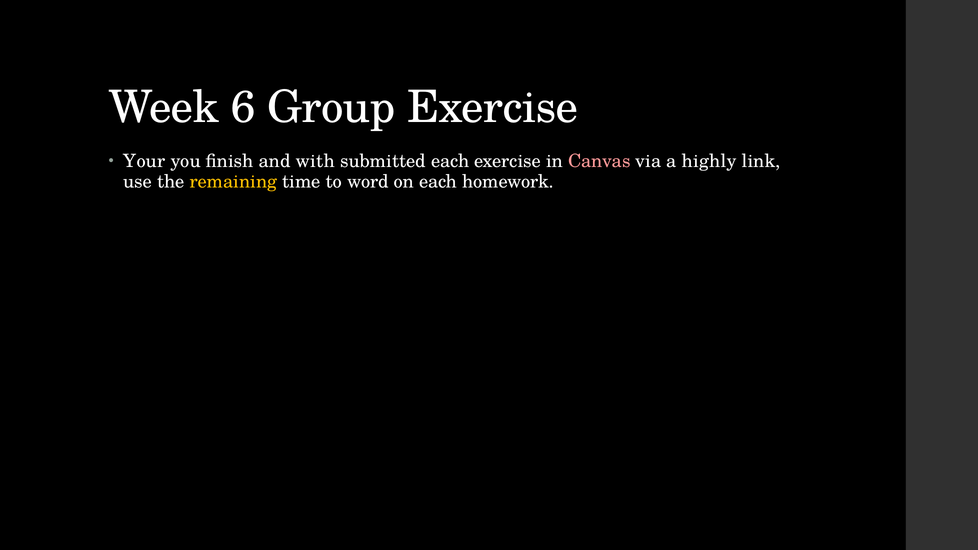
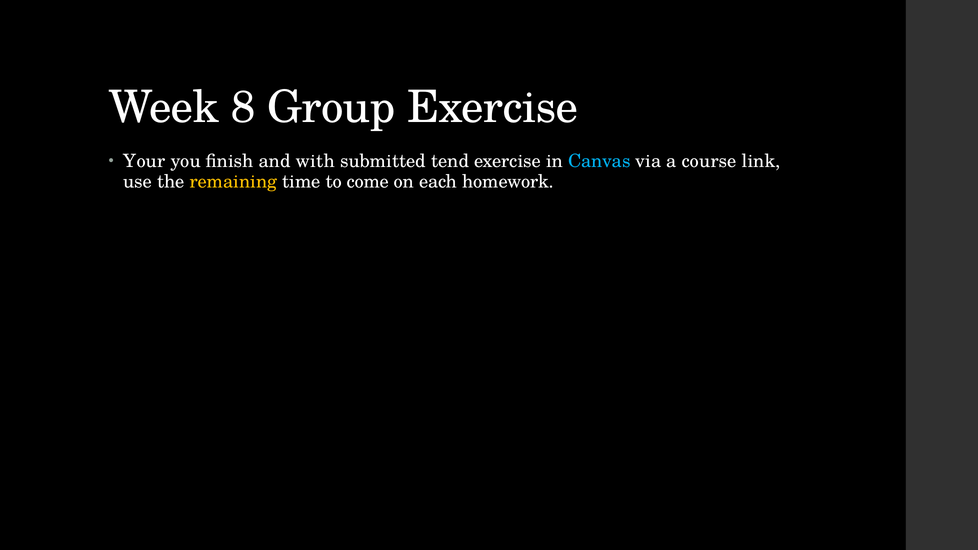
6: 6 -> 8
submitted each: each -> tend
Canvas colour: pink -> light blue
highly: highly -> course
word: word -> come
